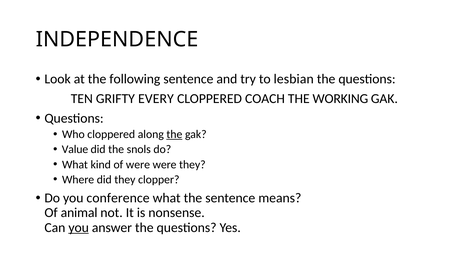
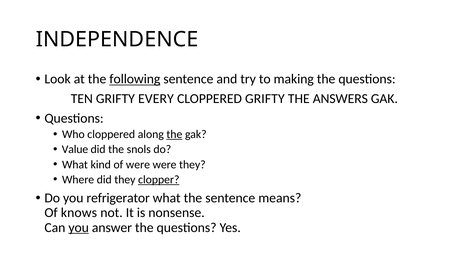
following underline: none -> present
lesbian: lesbian -> making
CLOPPERED COACH: COACH -> GRIFTY
WORKING: WORKING -> ANSWERS
clopper underline: none -> present
conference: conference -> refrigerator
animal: animal -> knows
